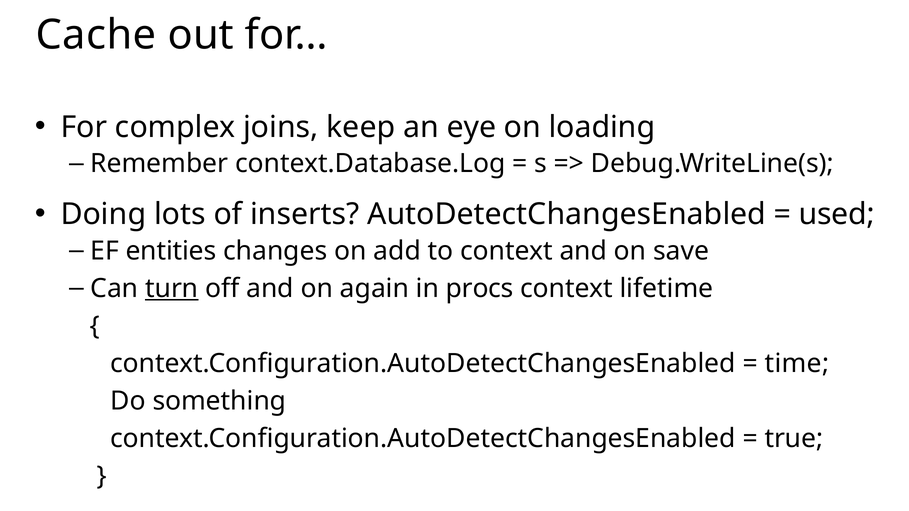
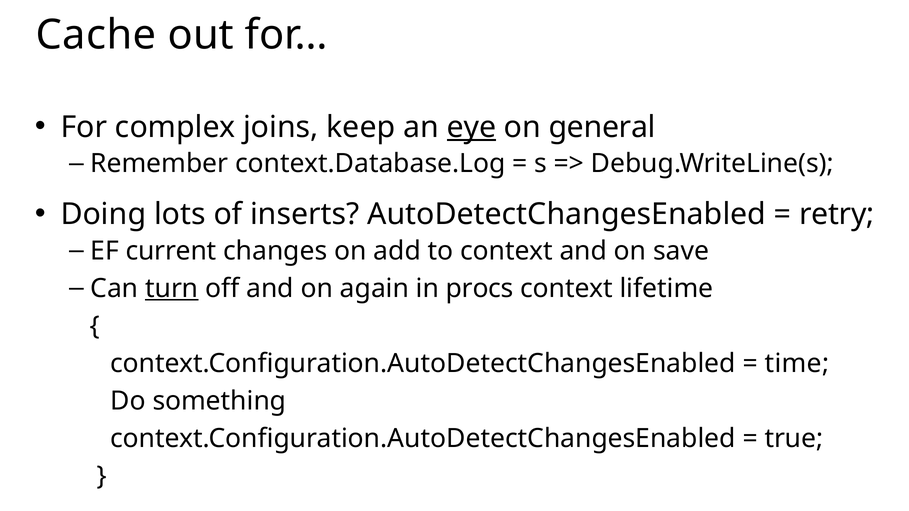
eye underline: none -> present
loading: loading -> general
used: used -> retry
entities: entities -> current
